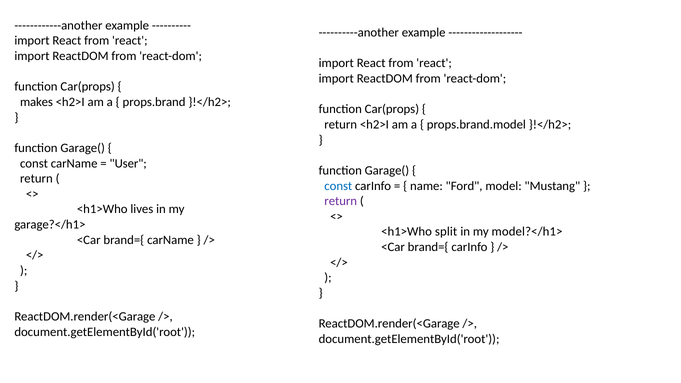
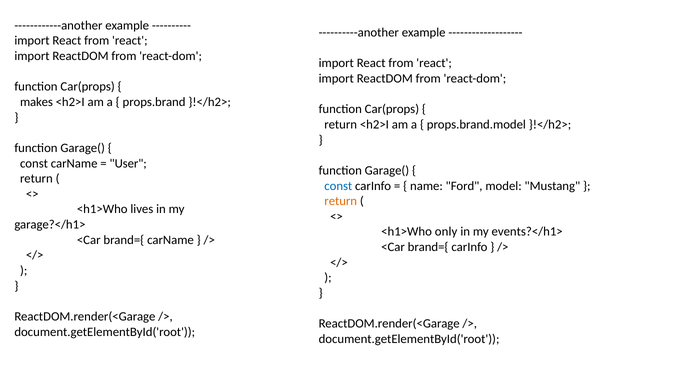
return at (341, 201) colour: purple -> orange
split: split -> only
model?</h1>: model?</h1> -> events?</h1>
